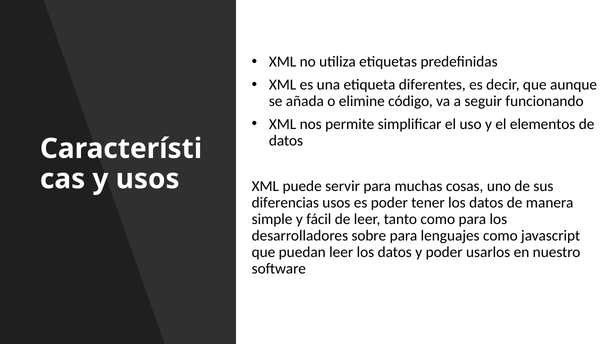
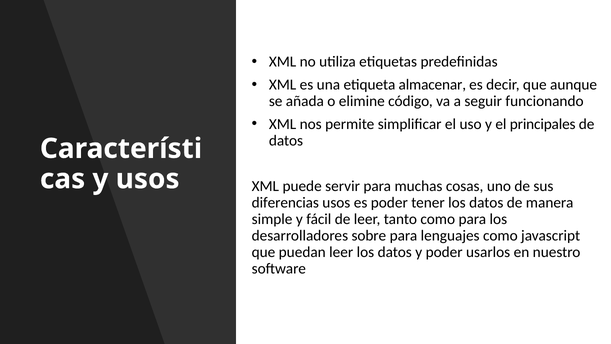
diferentes: diferentes -> almacenar
elementos: elementos -> principales
